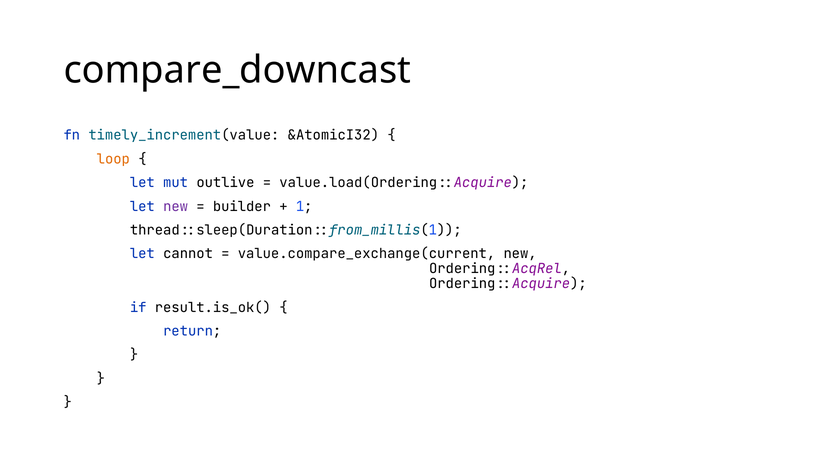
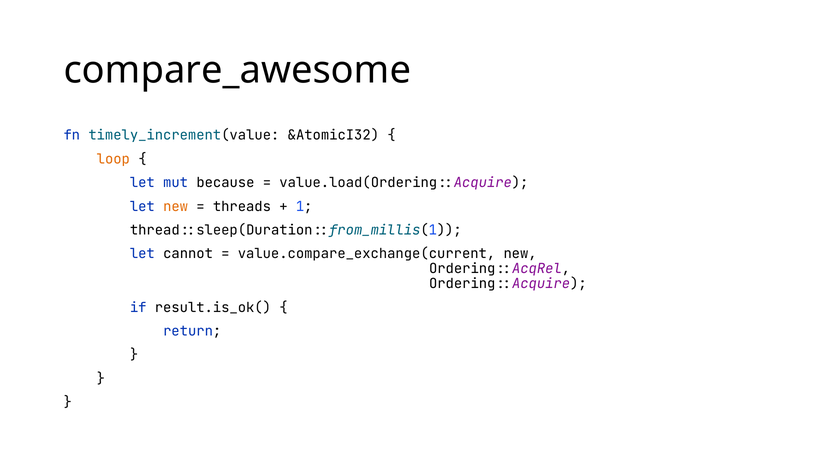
compare_downcast: compare_downcast -> compare_awesome
outlive: outlive -> because
new at (176, 206) colour: purple -> orange
builder: builder -> threads
